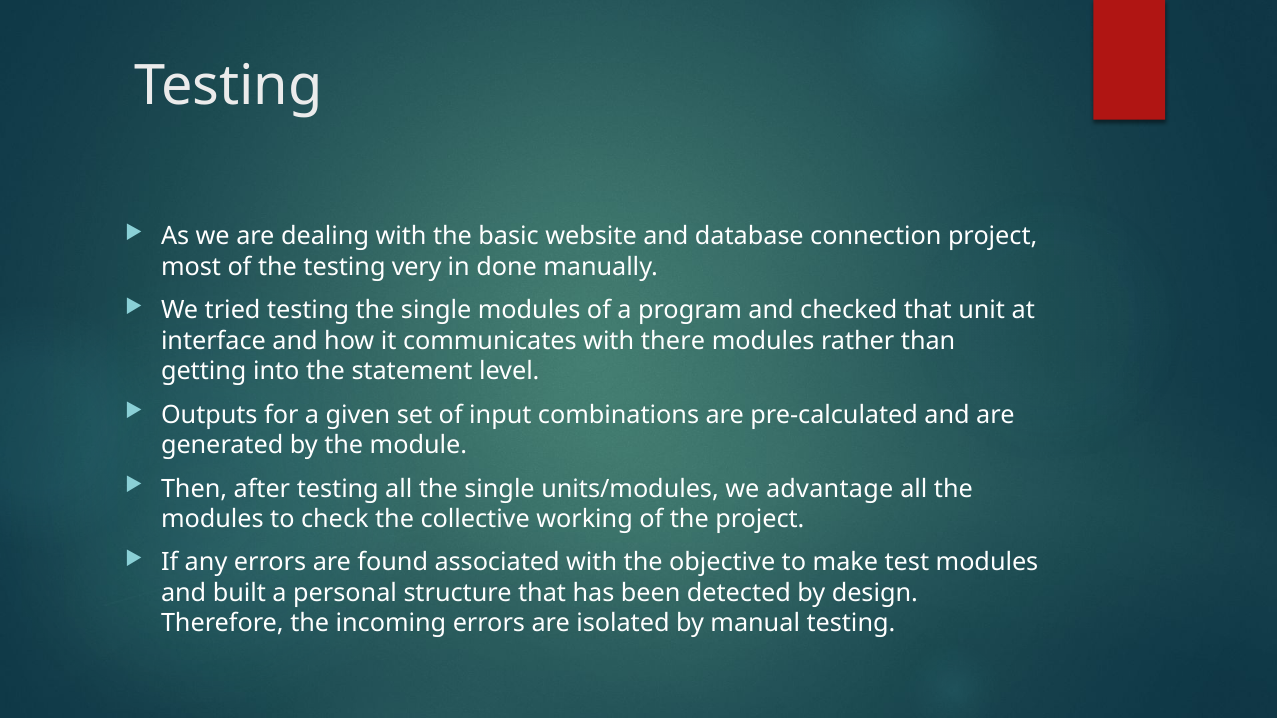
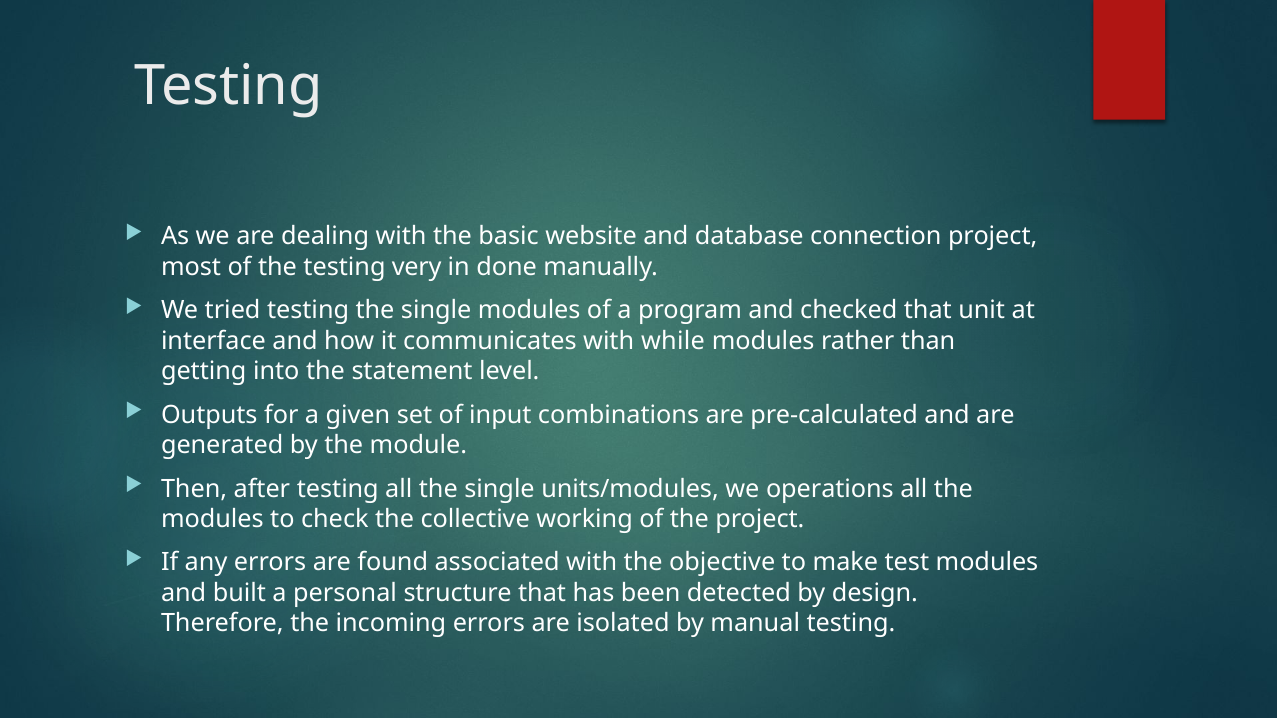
there: there -> while
advantage: advantage -> operations
